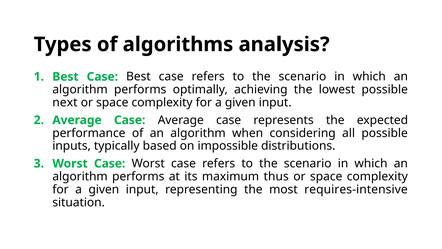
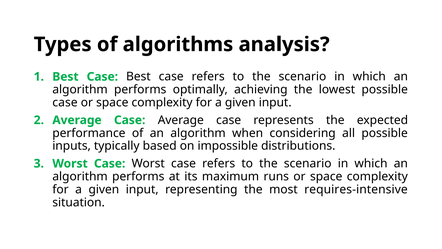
next at (65, 102): next -> case
thus: thus -> runs
